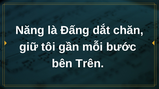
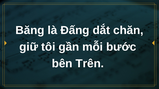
Năng: Năng -> Băng
